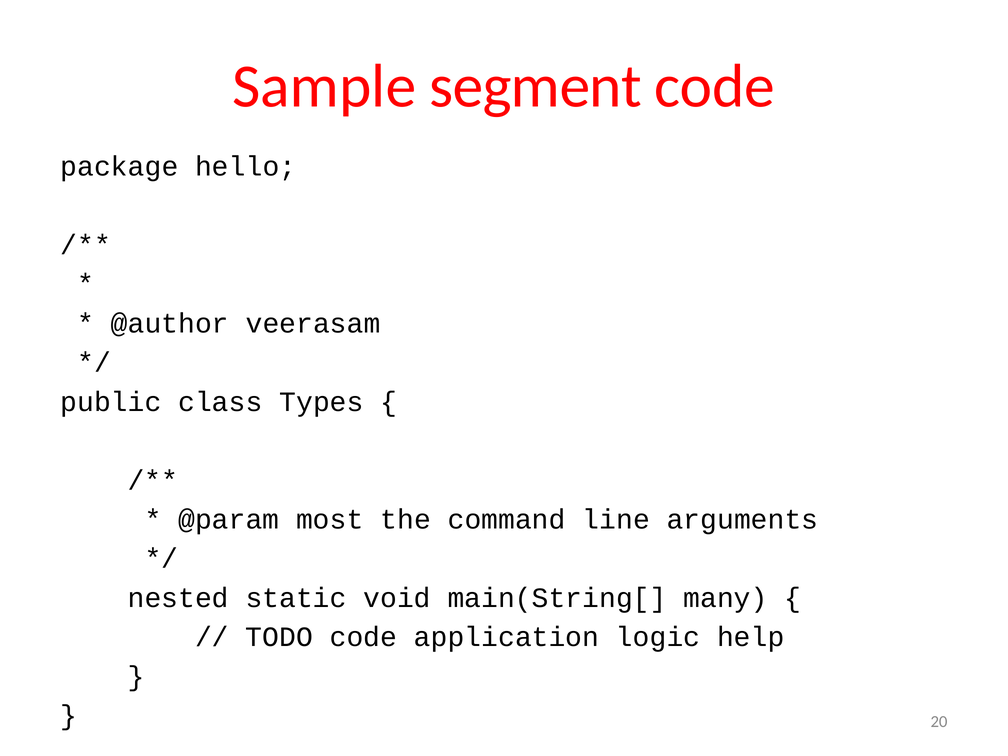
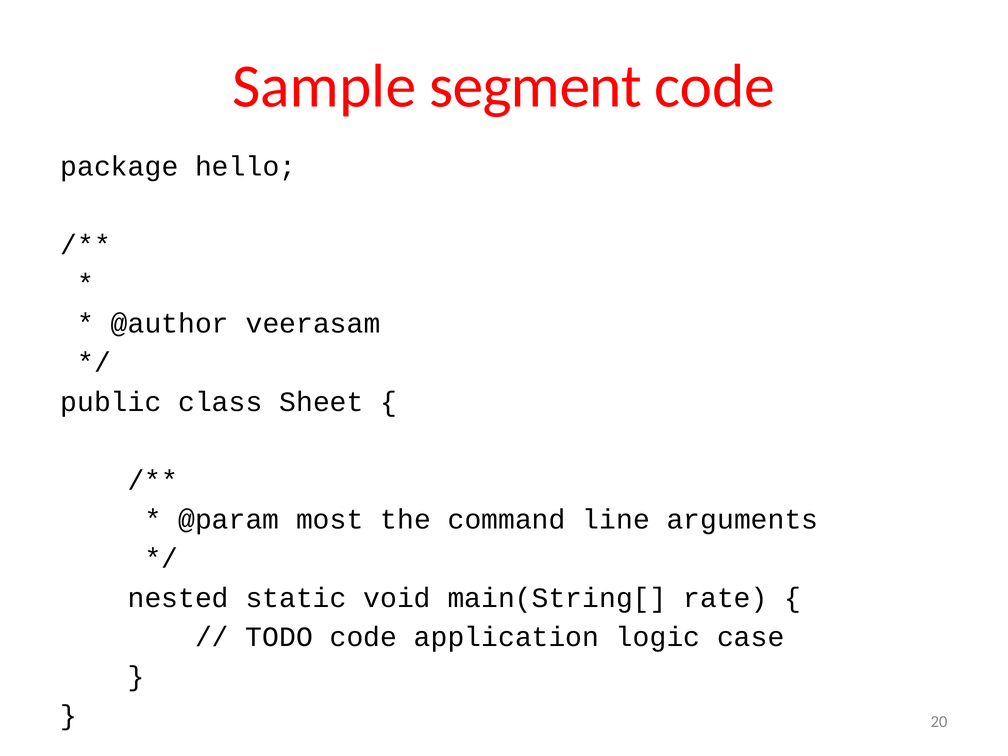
Types: Types -> Sheet
many: many -> rate
help: help -> case
